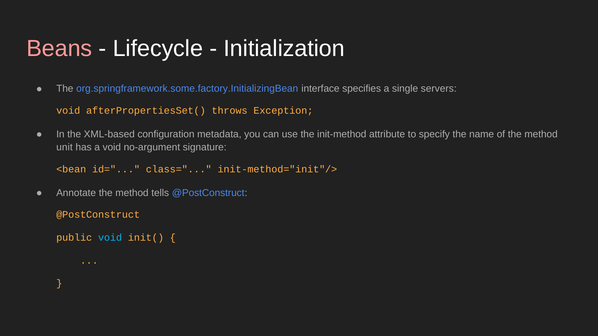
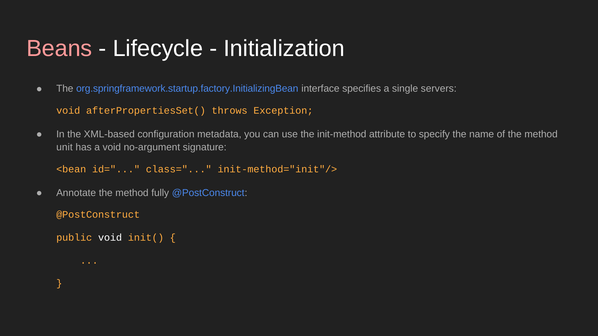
org.springframework.some.factory.InitializingBean: org.springframework.some.factory.InitializingBean -> org.springframework.startup.factory.InitializingBean
tells: tells -> fully
void at (110, 238) colour: light blue -> white
